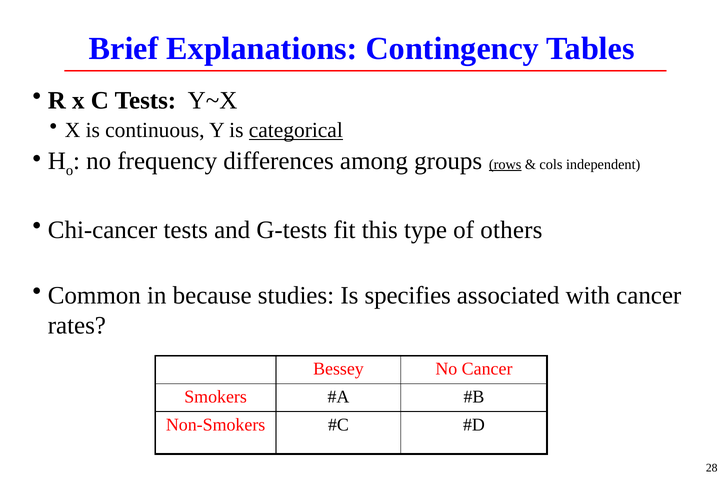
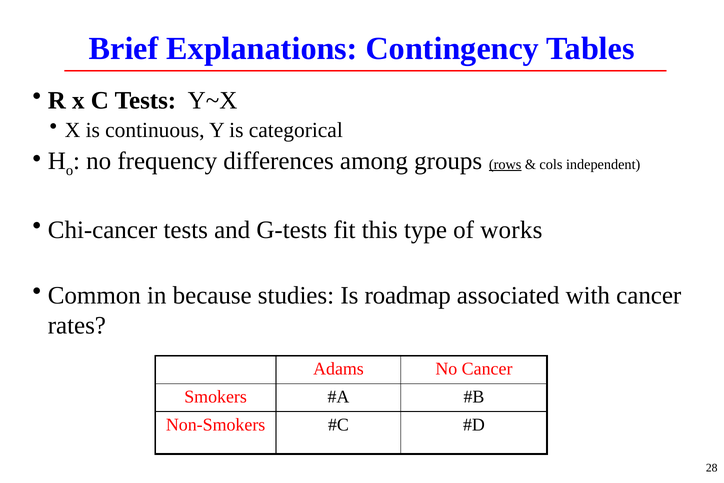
categorical underline: present -> none
others: others -> works
specifies: specifies -> roadmap
Bessey: Bessey -> Adams
